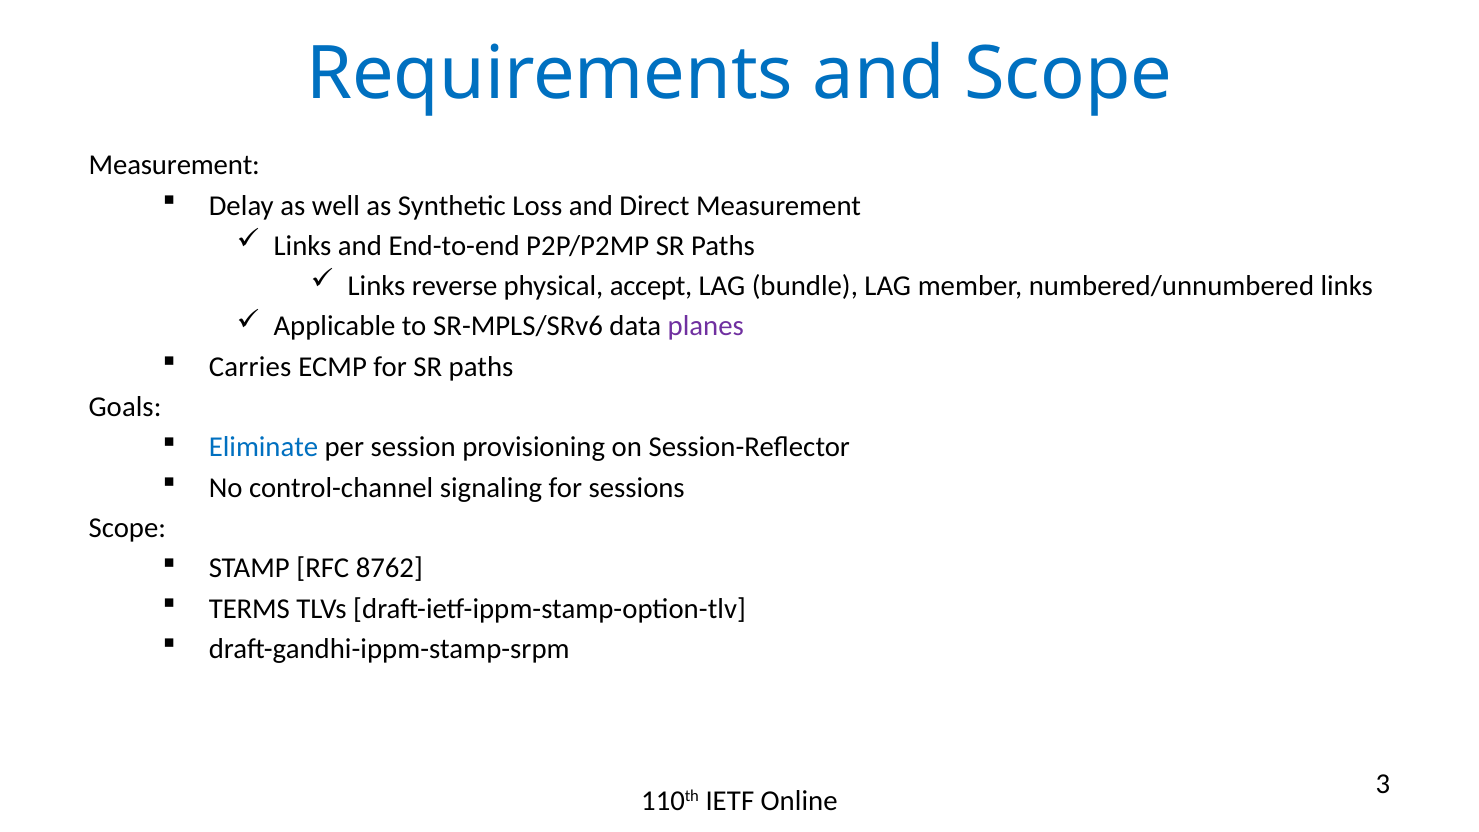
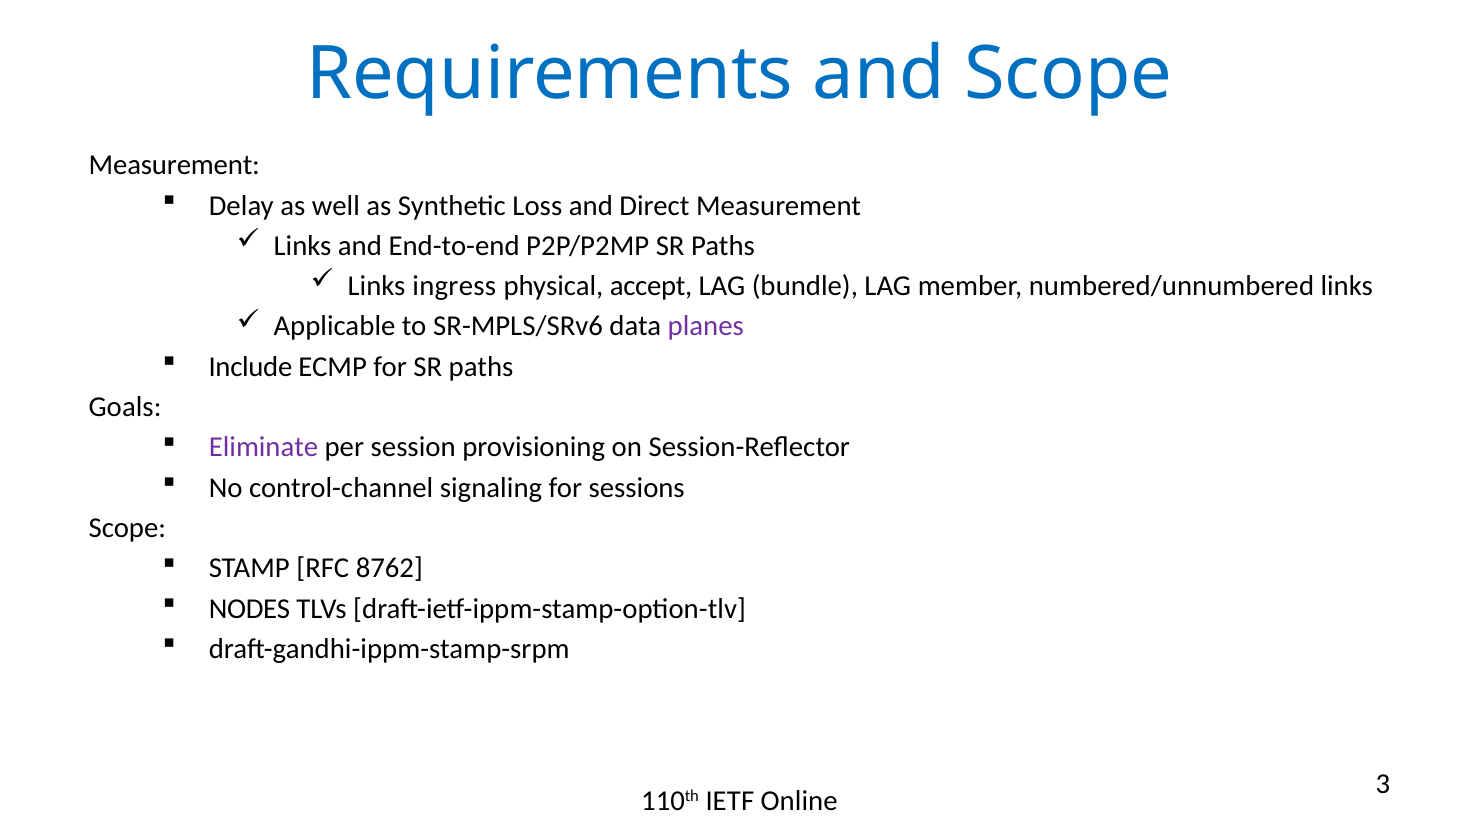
reverse: reverse -> ingress
Carries: Carries -> Include
Eliminate colour: blue -> purple
TERMS: TERMS -> NODES
